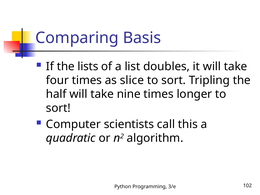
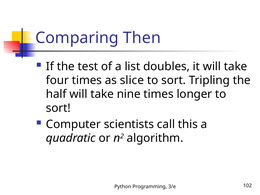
Basis: Basis -> Then
lists: lists -> test
